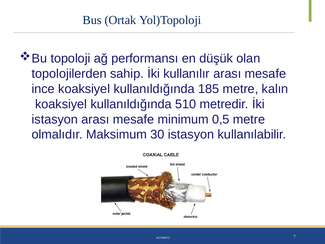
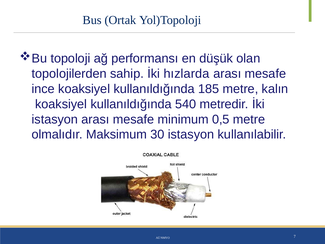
kullanılır: kullanılır -> hızlarda
510: 510 -> 540
